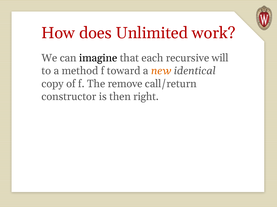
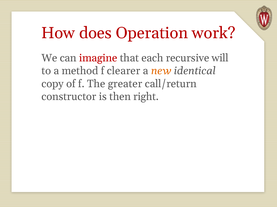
Unlimited: Unlimited -> Operation
imagine colour: black -> red
toward: toward -> clearer
remove: remove -> greater
